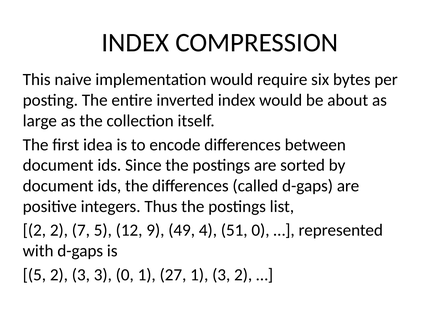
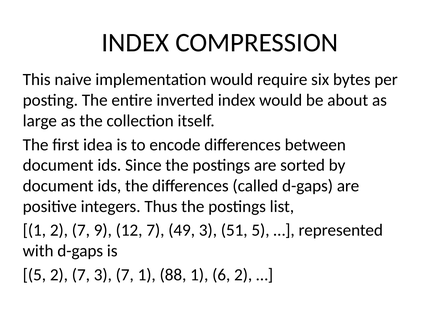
2 at (34, 230): 2 -> 1
7 5: 5 -> 9
12 9: 9 -> 7
49 4: 4 -> 3
51 0: 0 -> 5
5 2 3: 3 -> 7
3 0: 0 -> 7
27: 27 -> 88
1 3: 3 -> 6
